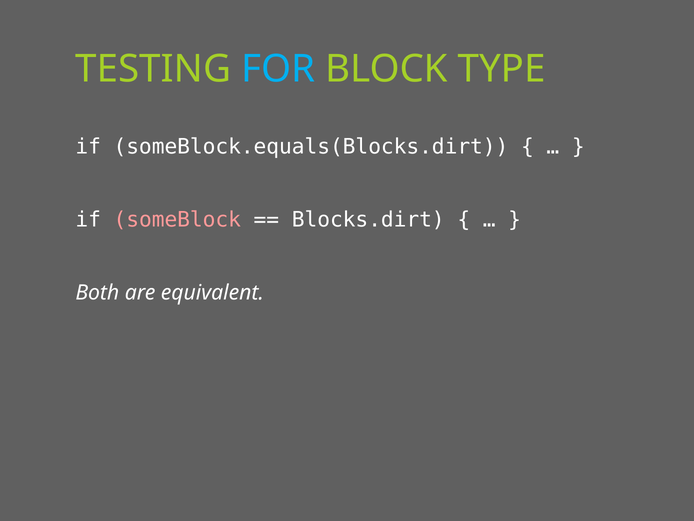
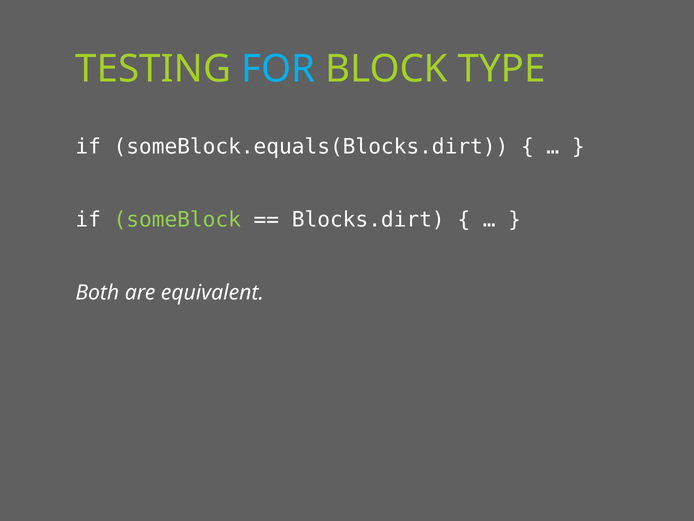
someBlock colour: pink -> light green
